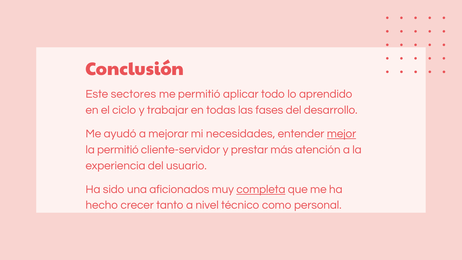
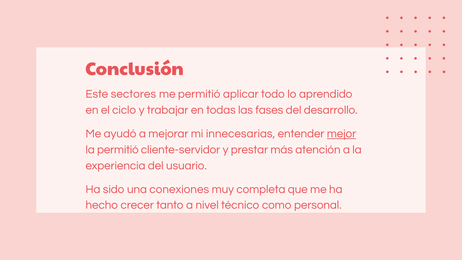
necesidades: necesidades -> innecesarias
aficionados: aficionados -> conexiones
completa underline: present -> none
